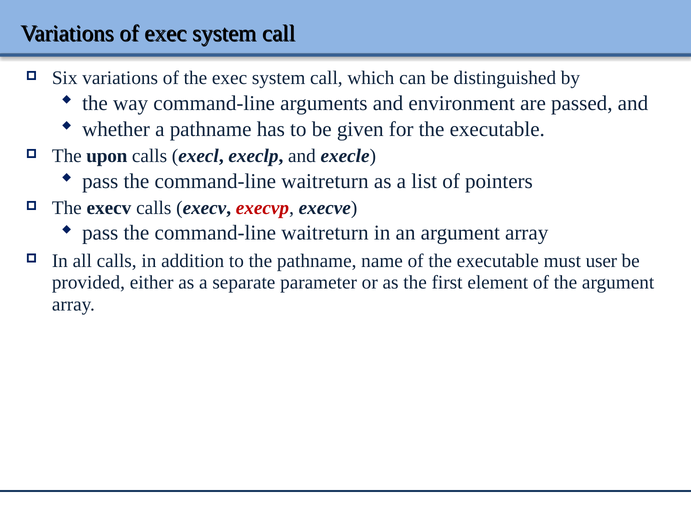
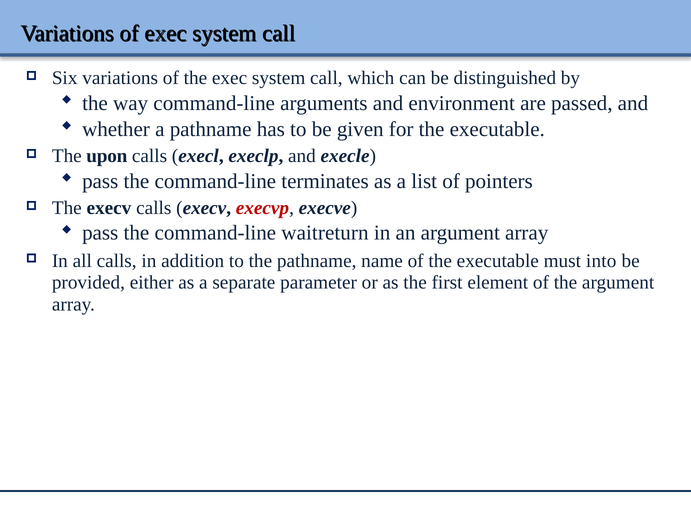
waitreturn at (325, 181): waitreturn -> terminates
user: user -> into
